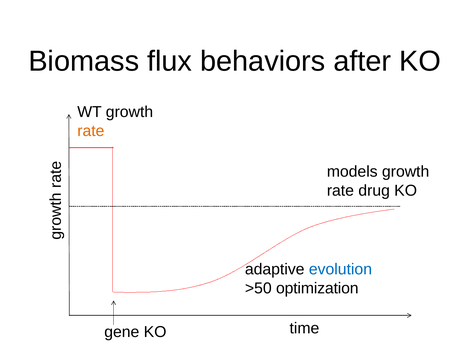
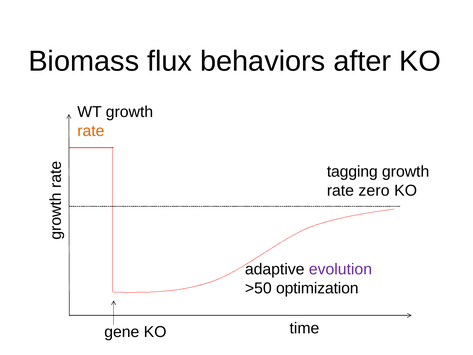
models: models -> tagging
drug: drug -> zero
evolution colour: blue -> purple
